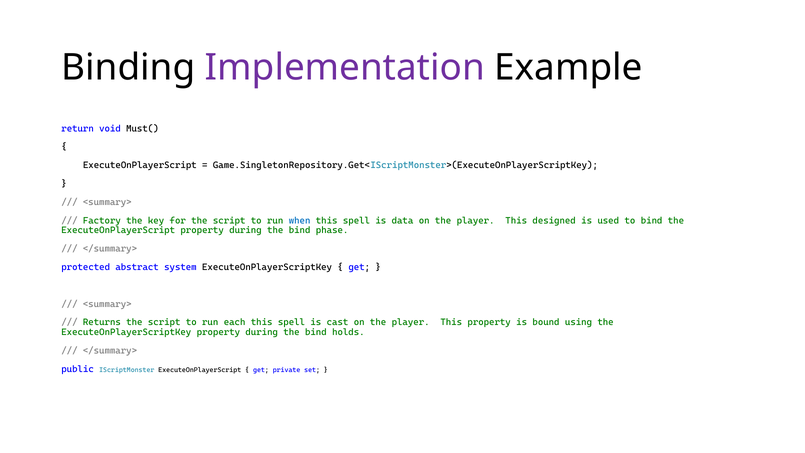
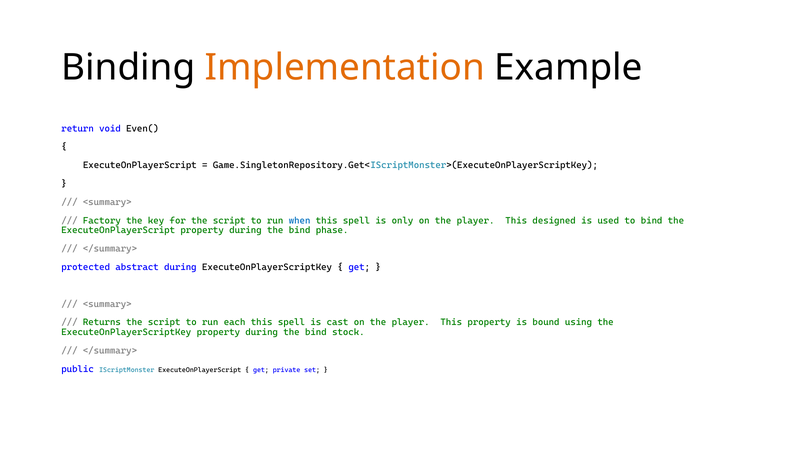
Implementation colour: purple -> orange
Must(: Must( -> Even(
data: data -> only
abstract system: system -> during
holds: holds -> stock
